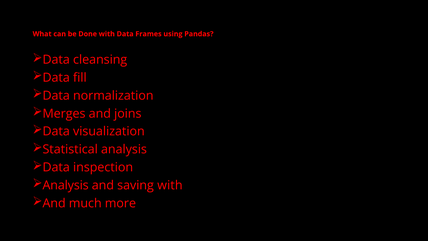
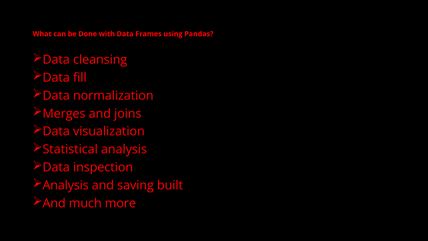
saving with: with -> built
